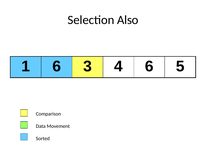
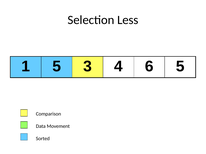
Also: Also -> Less
1 6: 6 -> 5
